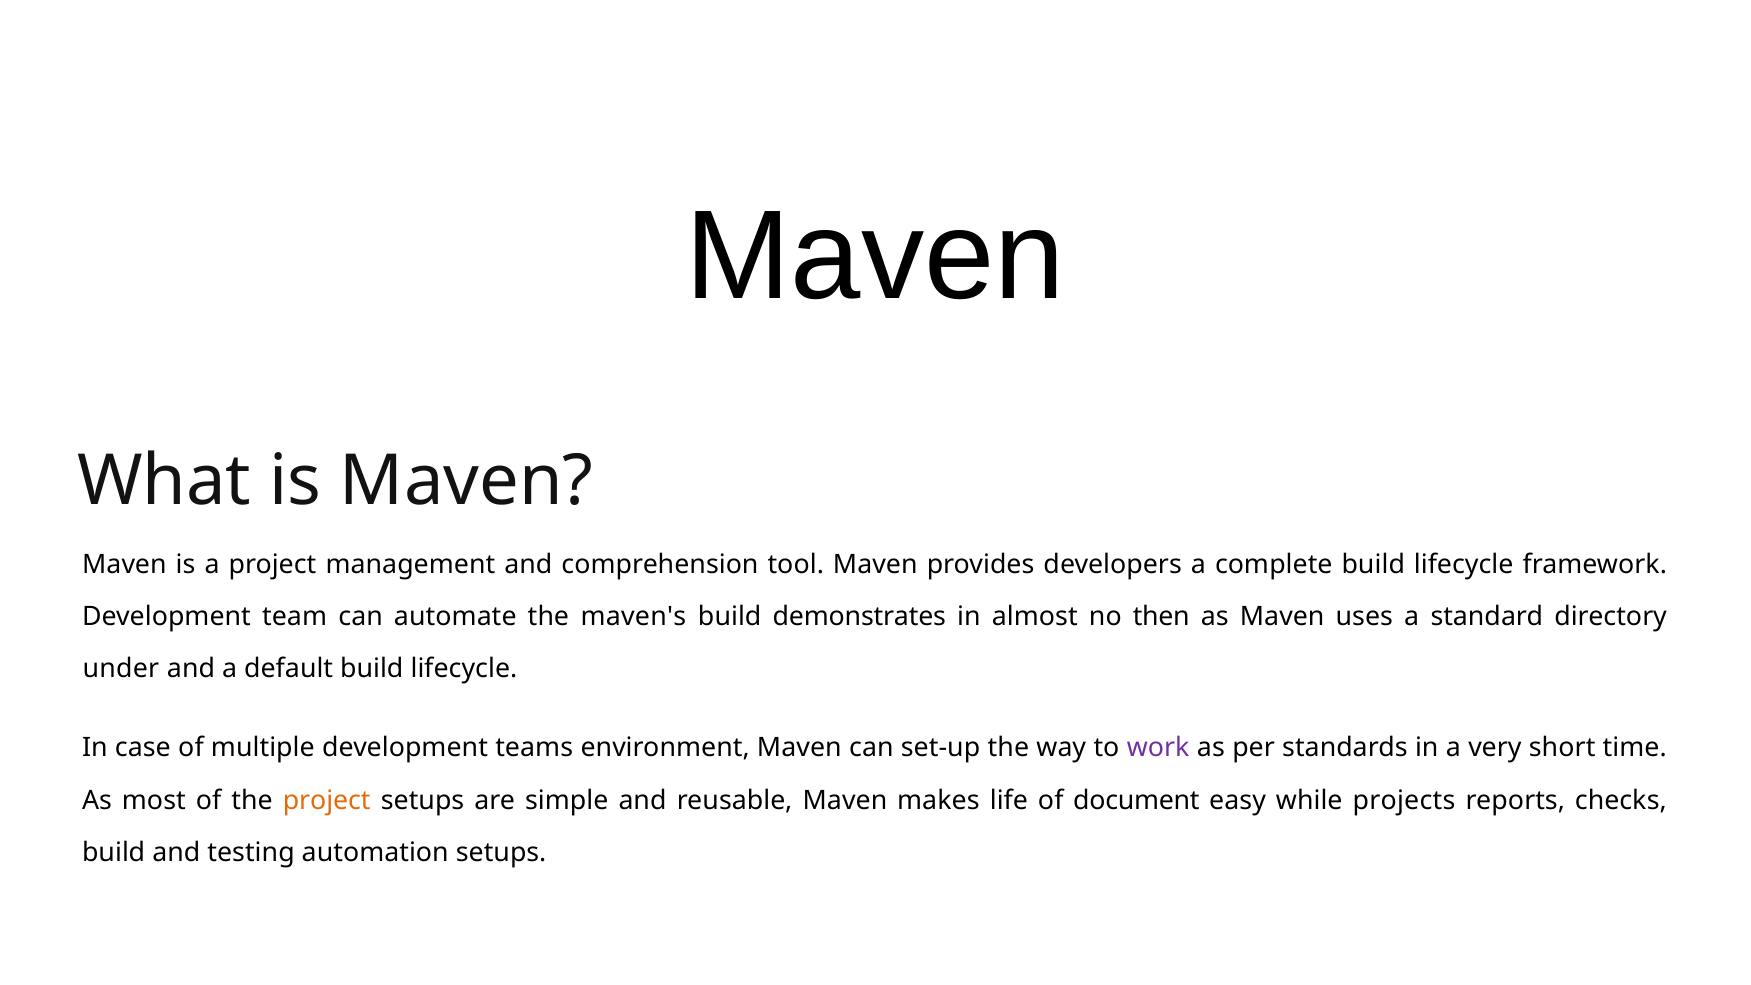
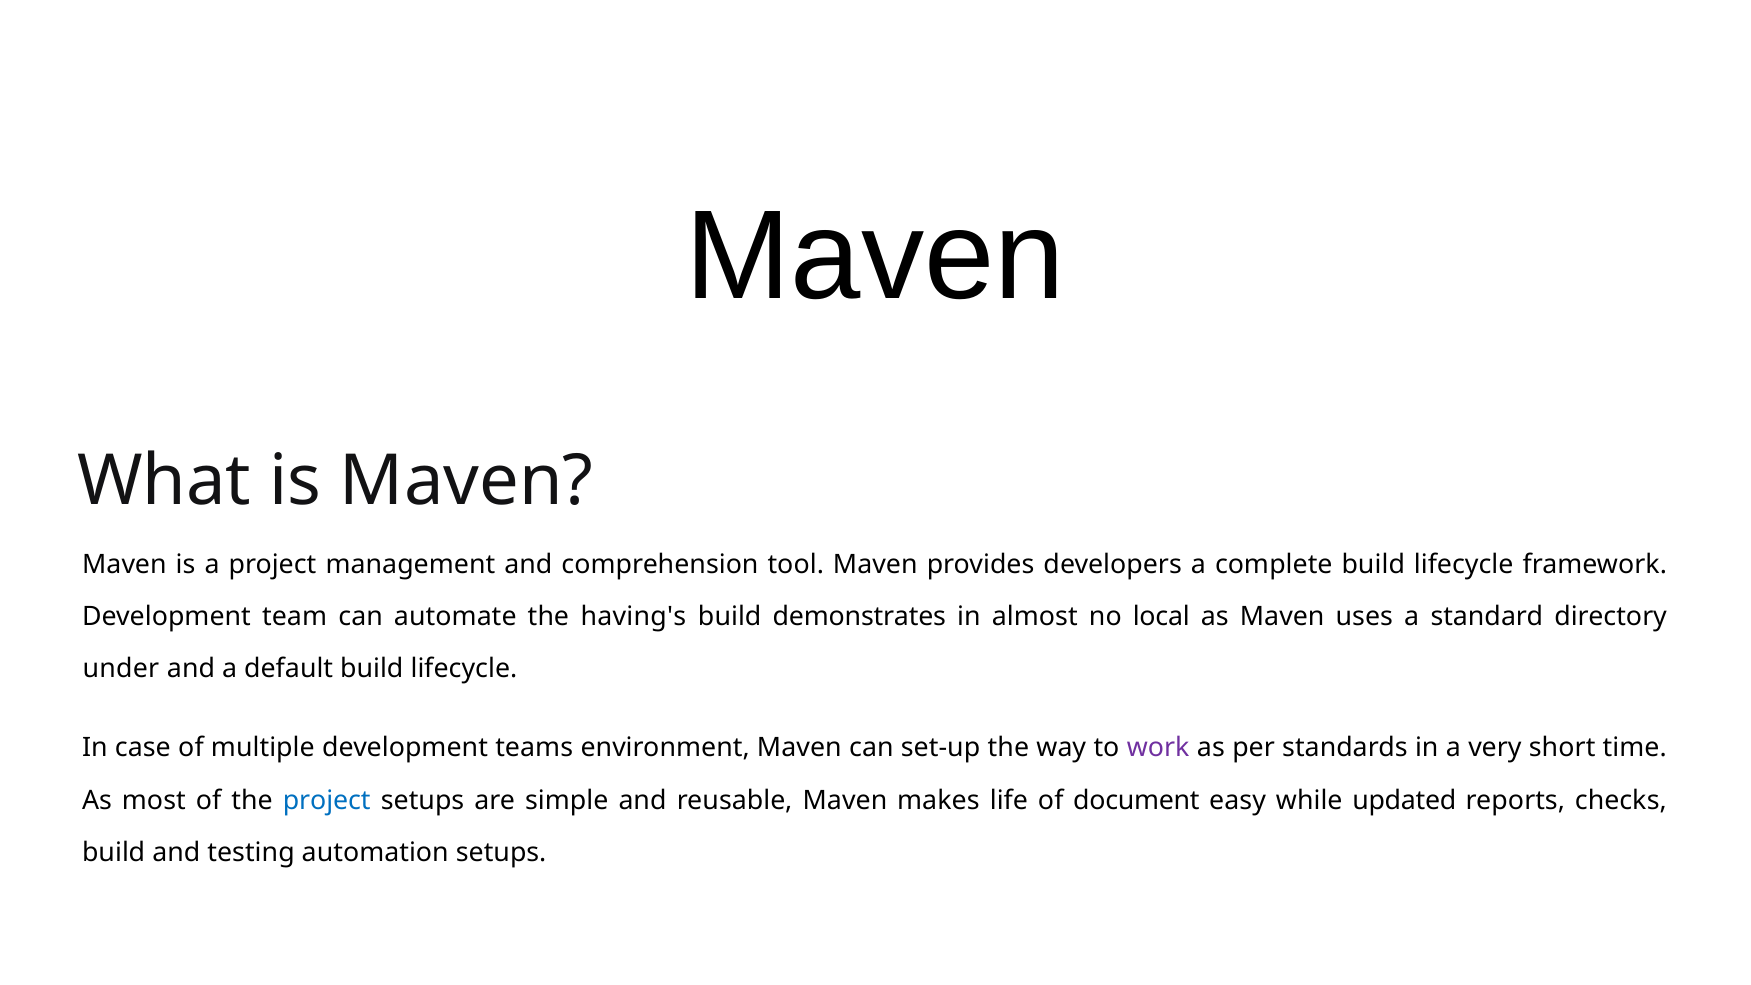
maven's: maven's -> having's
then: then -> local
project at (327, 800) colour: orange -> blue
projects: projects -> updated
